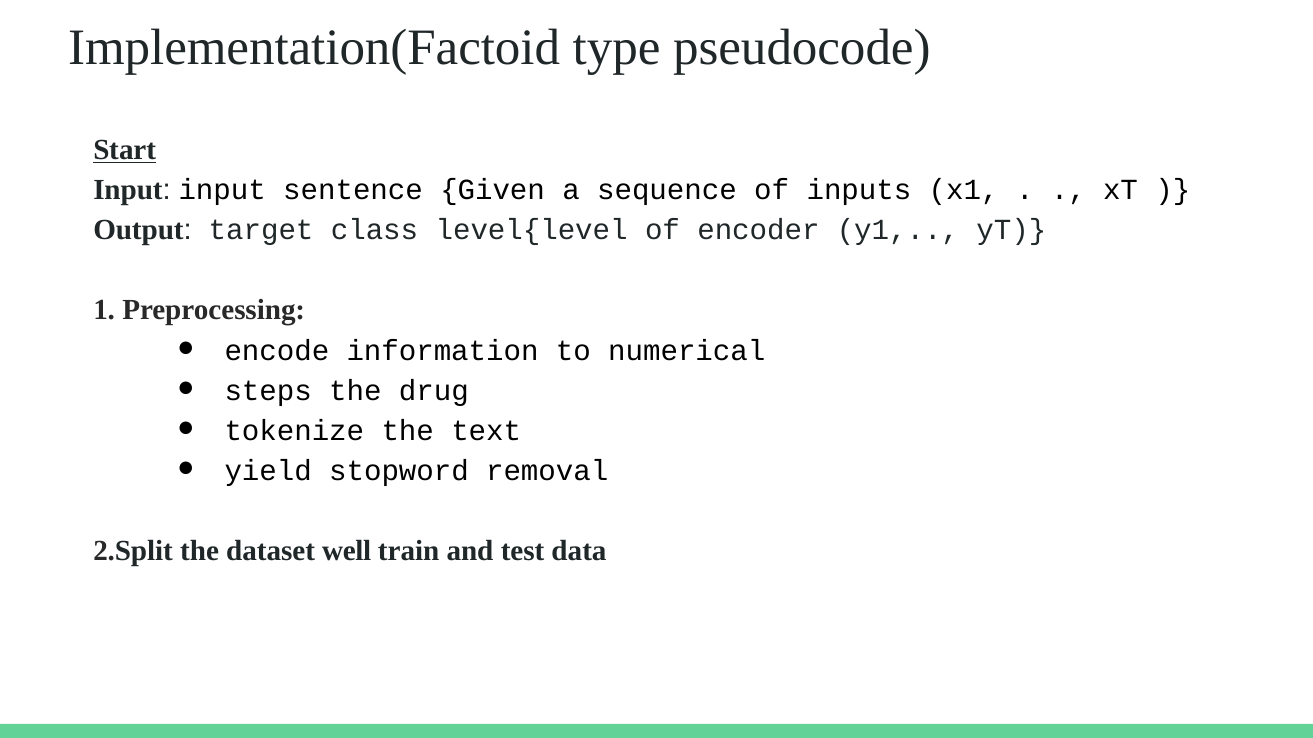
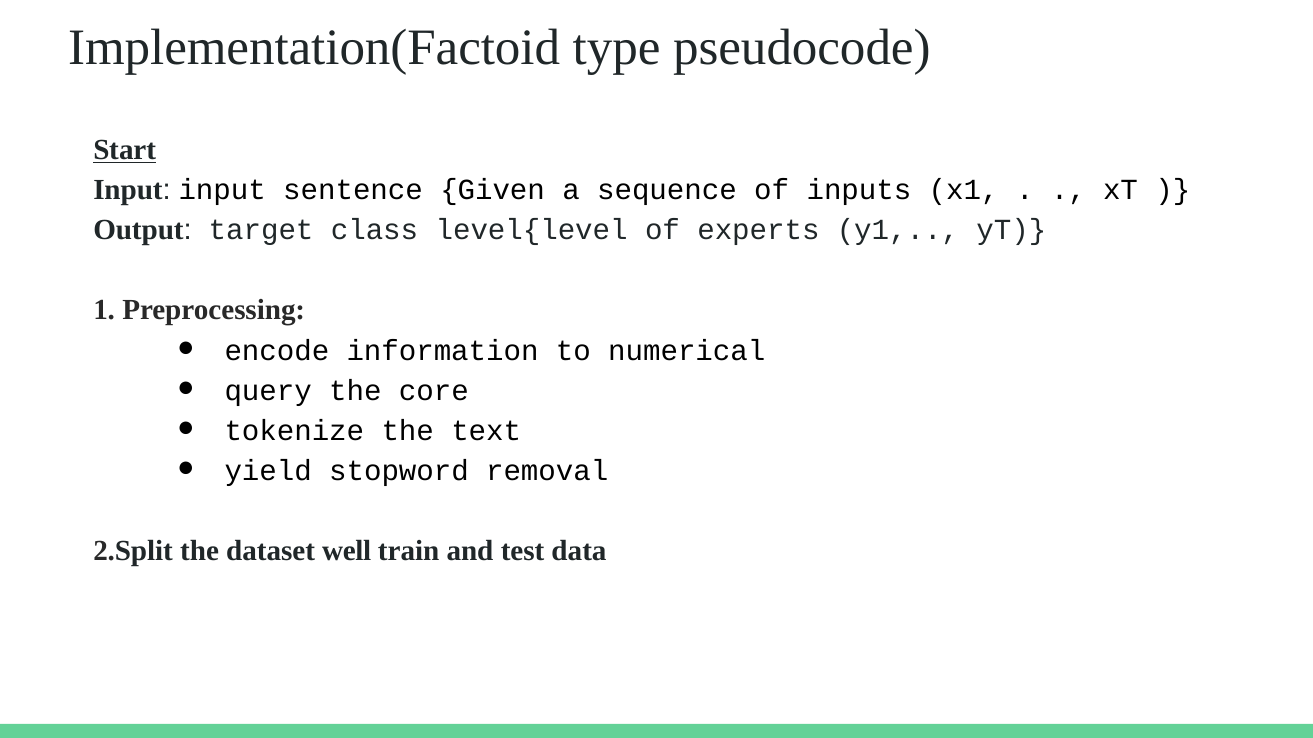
encoder: encoder -> experts
steps: steps -> query
drug: drug -> core
